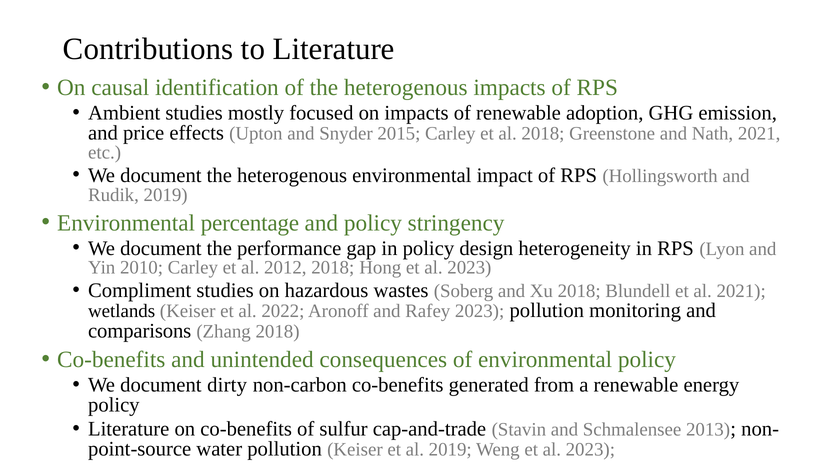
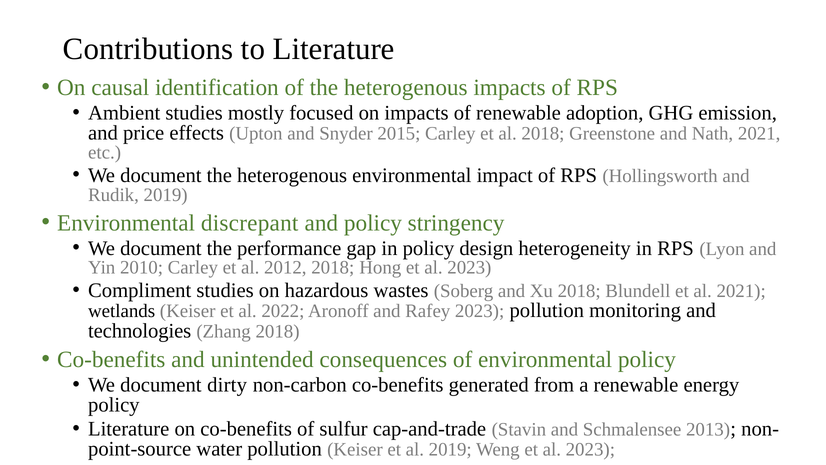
percentage: percentage -> discrepant
comparisons: comparisons -> technologies
